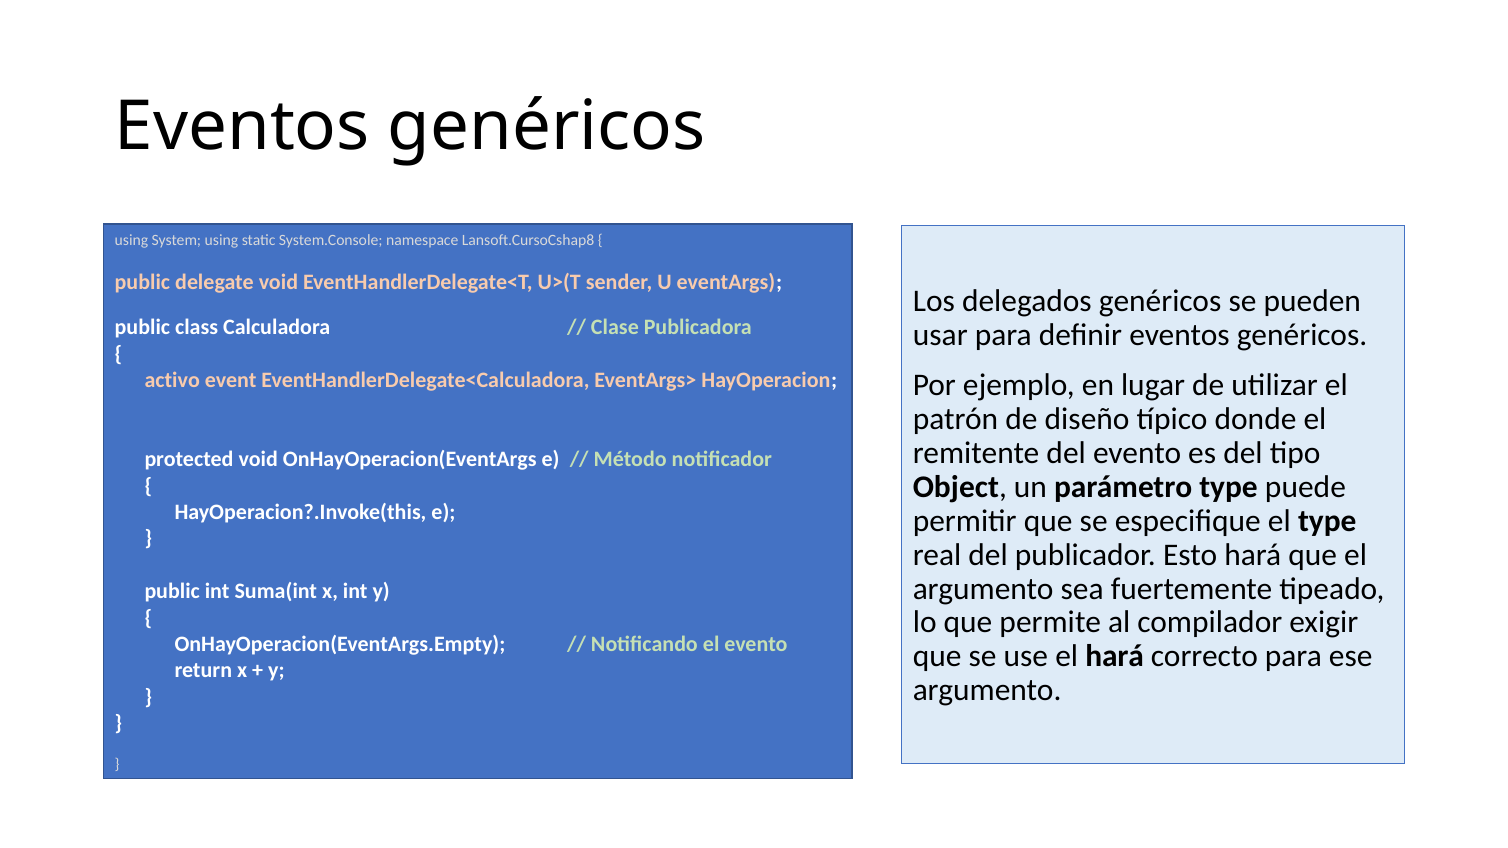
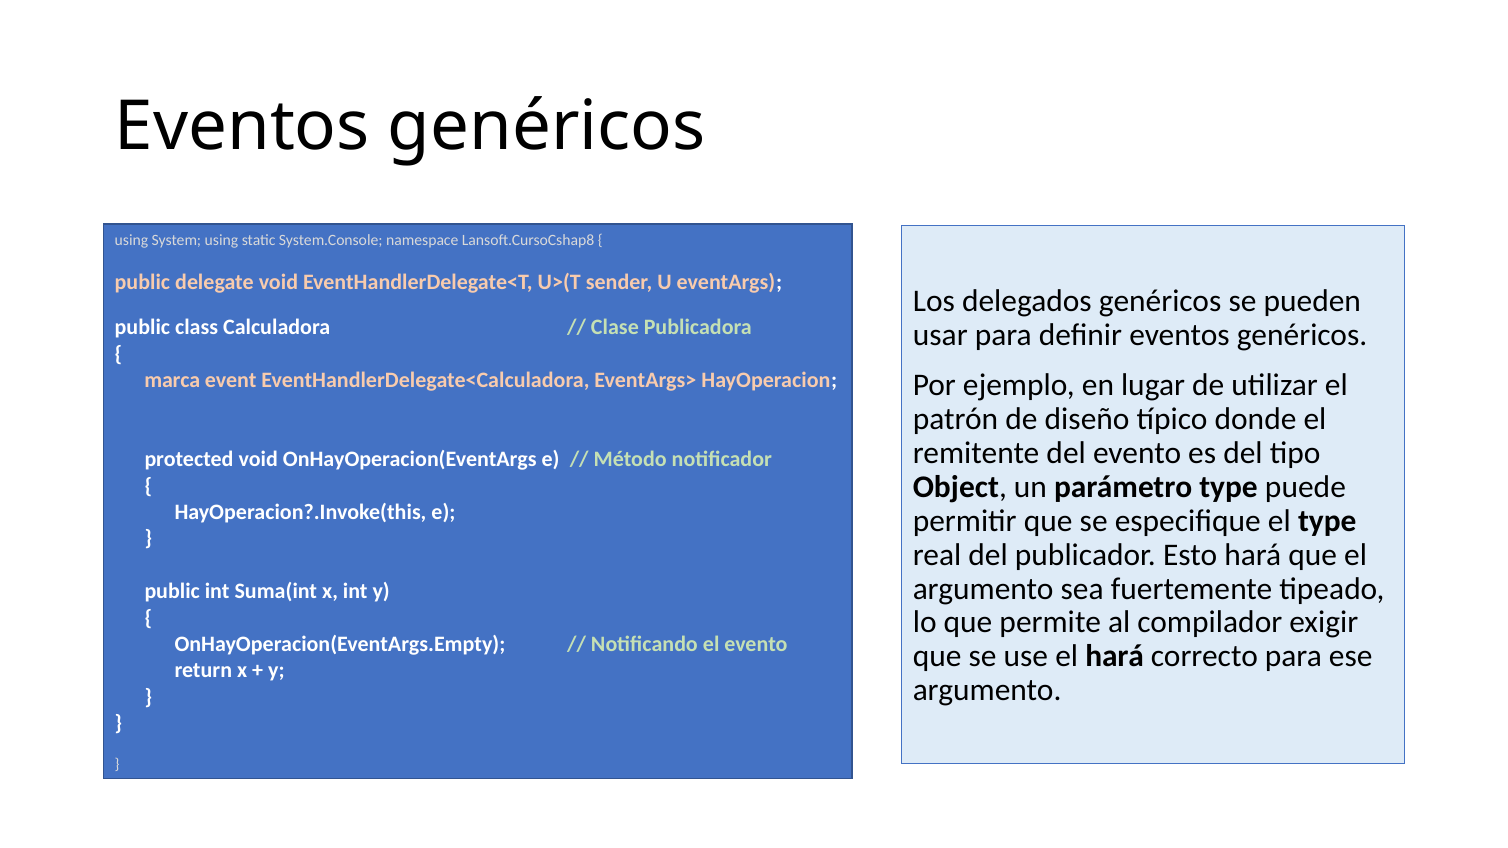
activo: activo -> marca
